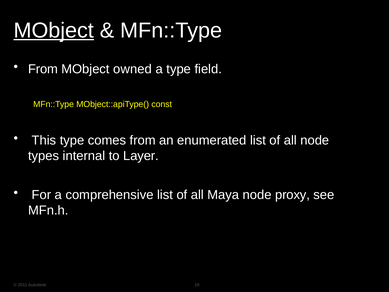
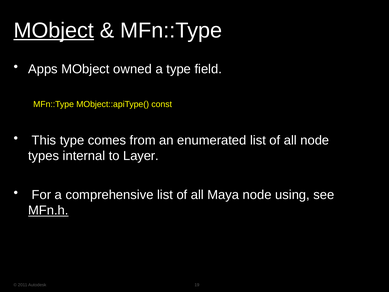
From at (43, 69): From -> Apps
proxy: proxy -> using
MFn.h underline: none -> present
